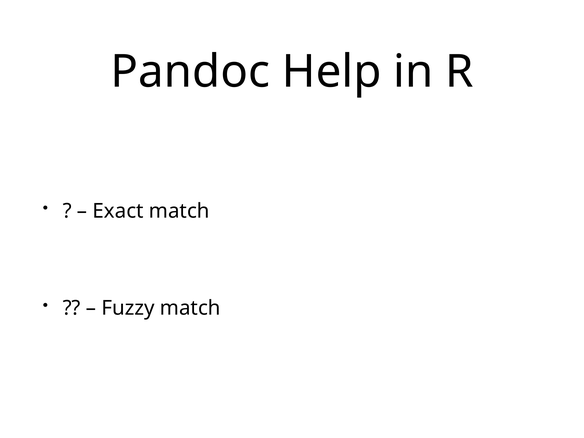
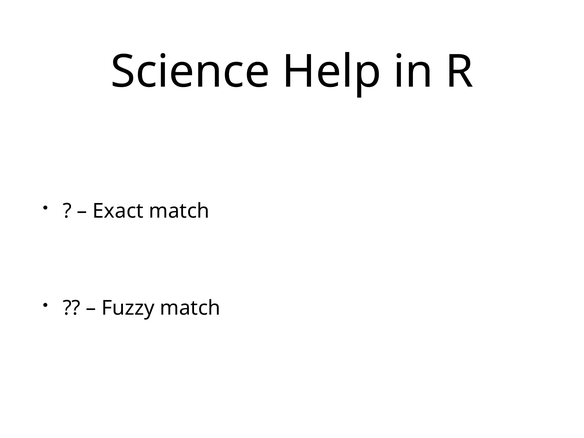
Pandoc: Pandoc -> Science
